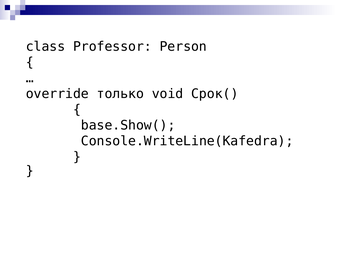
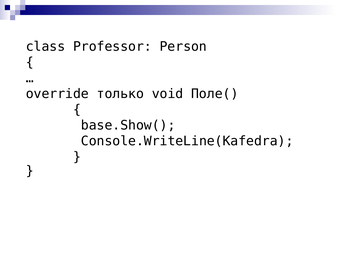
Срок(: Срок( -> Поле(
